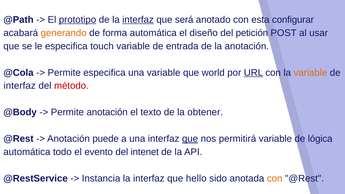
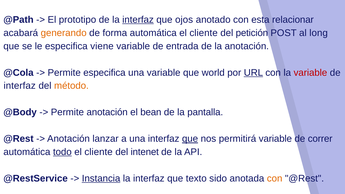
prototipo underline: present -> none
será: será -> ojos
configurar: configurar -> relacionar
automática el diseño: diseño -> cliente
usar: usar -> long
touch: touch -> viene
variable at (310, 73) colour: orange -> red
método colour: red -> orange
texto: texto -> bean
obtener: obtener -> pantalla
puede: puede -> lanzar
lógica: lógica -> correr
todo underline: none -> present
evento at (99, 152): evento -> cliente
Instancia underline: none -> present
hello: hello -> texto
